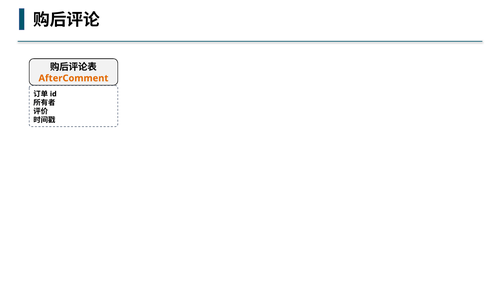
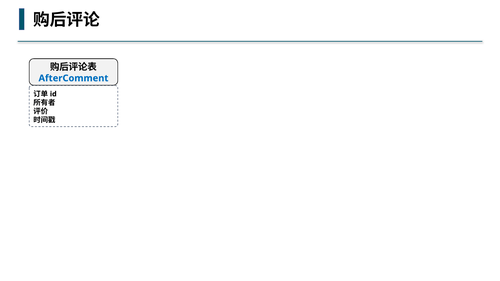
AfterComment colour: orange -> blue
